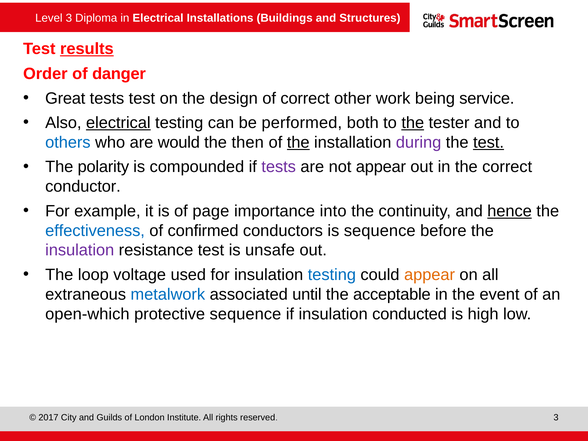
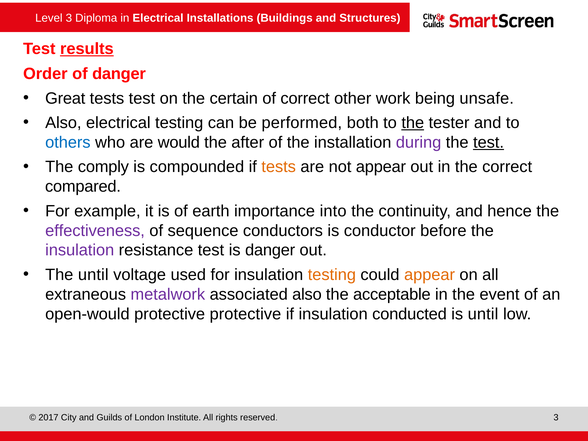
design: design -> certain
service: service -> unsafe
electrical at (118, 123) underline: present -> none
then: then -> after
the at (298, 142) underline: present -> none
polarity: polarity -> comply
tests at (279, 167) colour: purple -> orange
conductor: conductor -> compared
page: page -> earth
hence underline: present -> none
effectiveness colour: blue -> purple
confirmed: confirmed -> sequence
is sequence: sequence -> conductor
is unsafe: unsafe -> danger
The loop: loop -> until
testing at (332, 275) colour: blue -> orange
metalwork colour: blue -> purple
associated until: until -> also
open-which: open-which -> open-would
protective sequence: sequence -> protective
is high: high -> until
